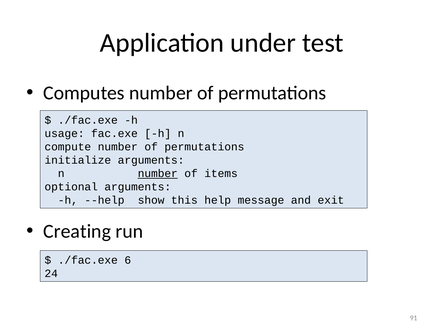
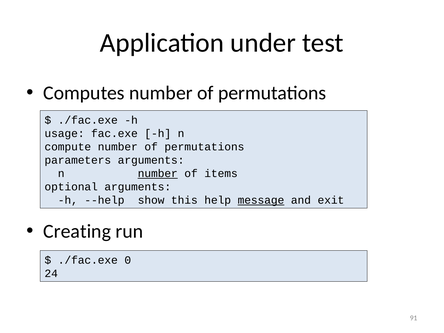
initialize: initialize -> parameters
message underline: none -> present
6: 6 -> 0
